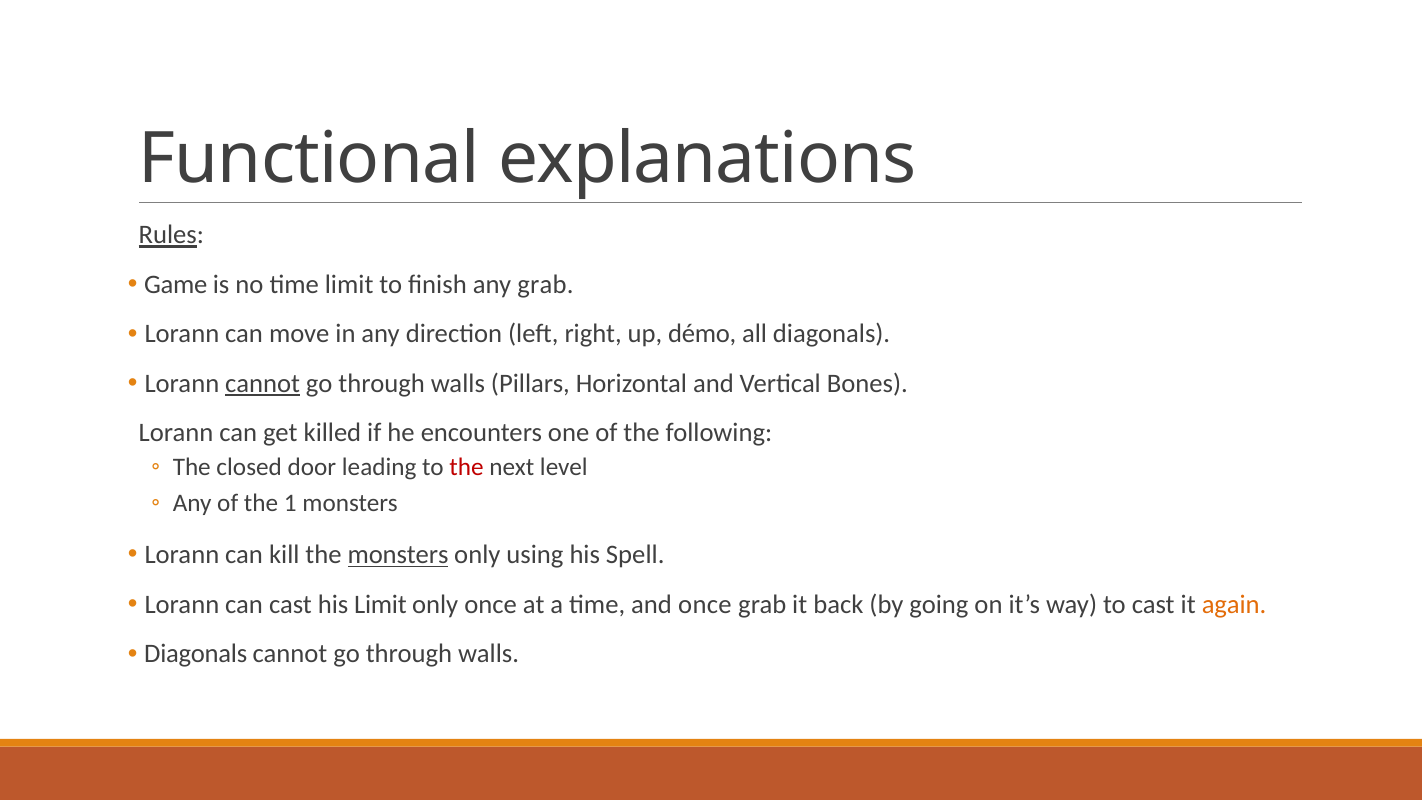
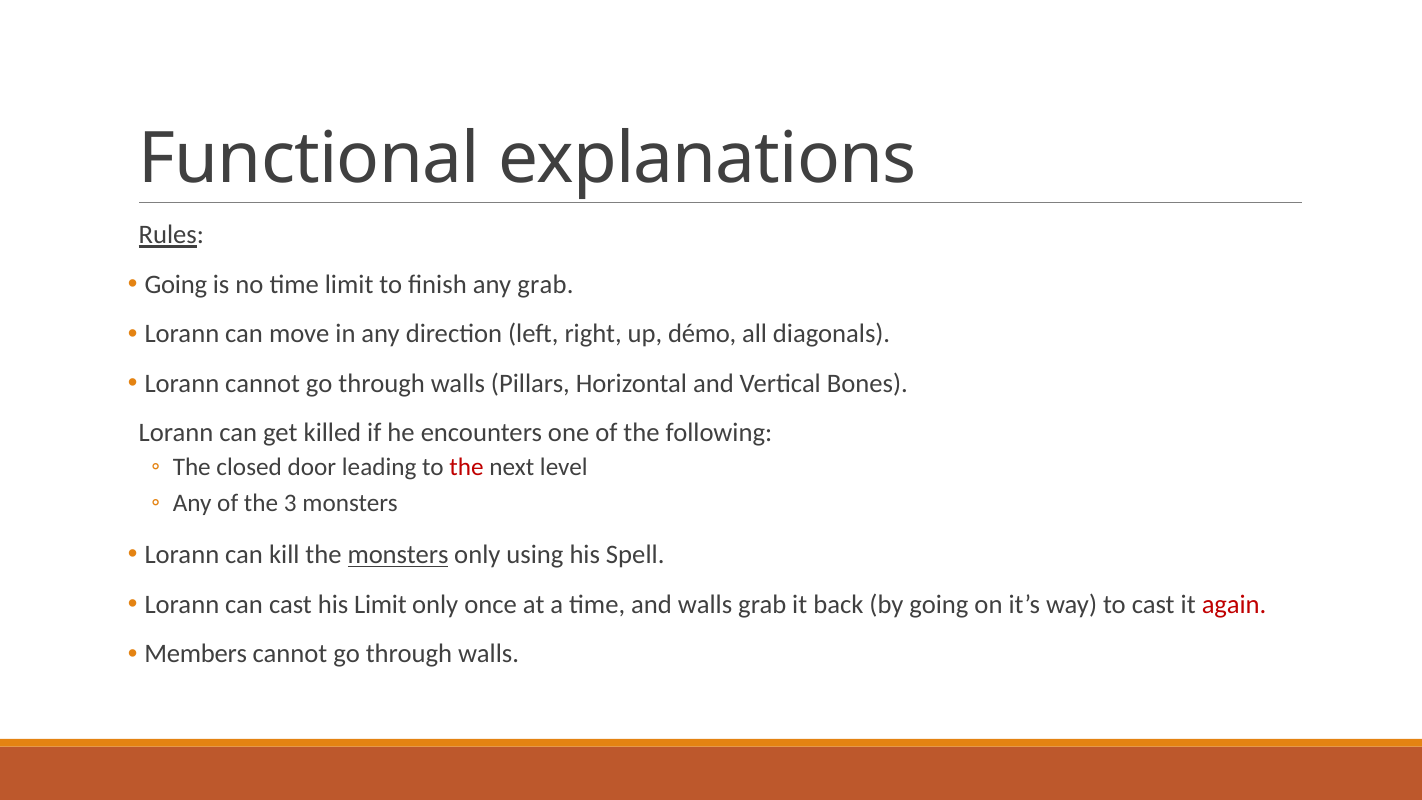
Game at (176, 284): Game -> Going
cannot at (263, 383) underline: present -> none
1: 1 -> 3
and once: once -> walls
again colour: orange -> red
Diagonals at (196, 654): Diagonals -> Members
